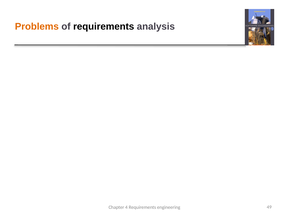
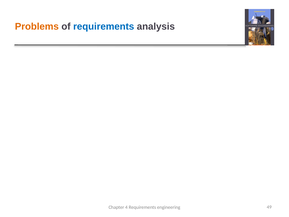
requirements at (104, 27) colour: black -> blue
